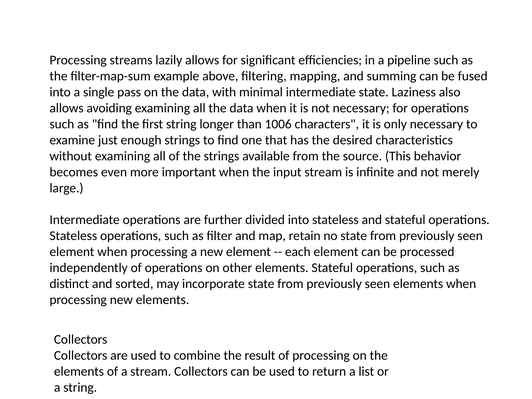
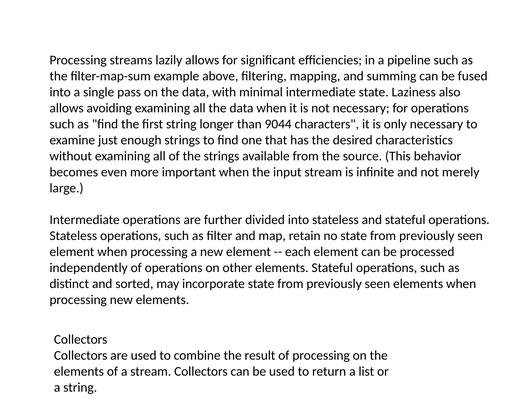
1006: 1006 -> 9044
